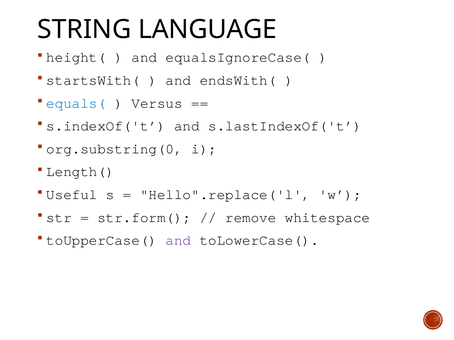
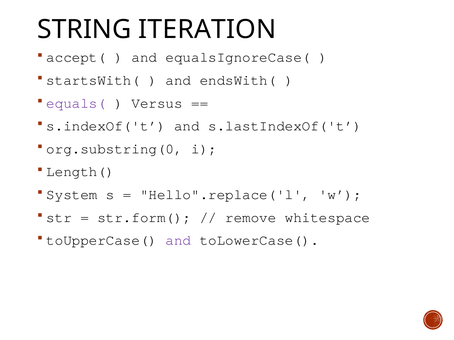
LANGUAGE: LANGUAGE -> ITERATION
height(: height( -> accept(
equals( colour: blue -> purple
Useful: Useful -> System
